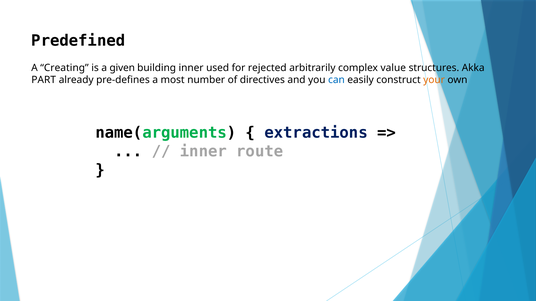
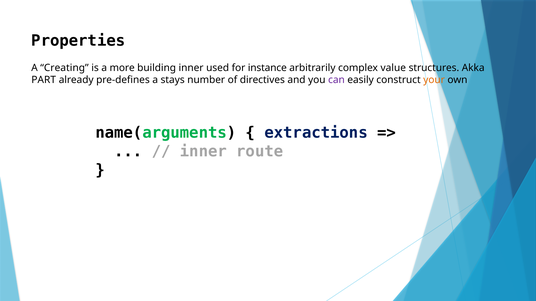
Predefined: Predefined -> Properties
given: given -> more
rejected: rejected -> instance
most: most -> stays
can colour: blue -> purple
